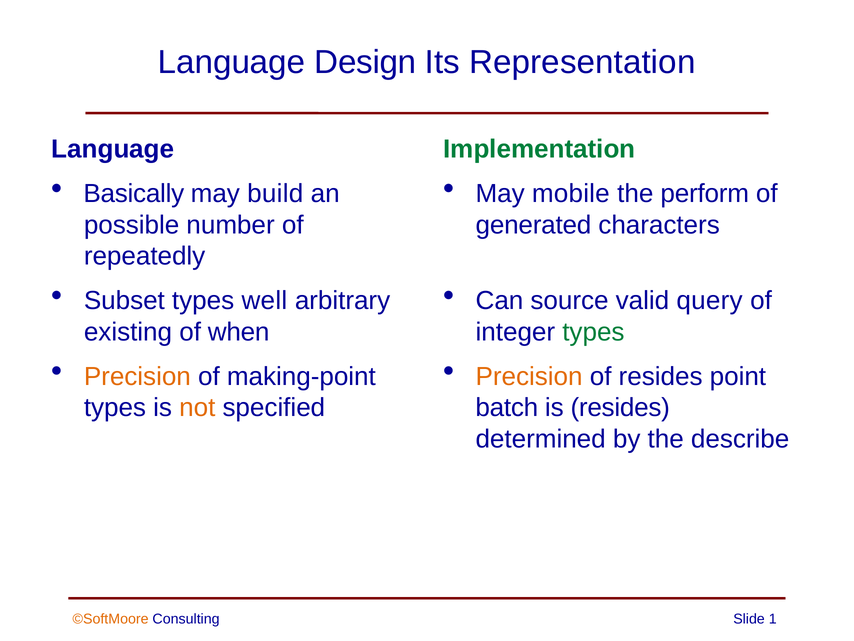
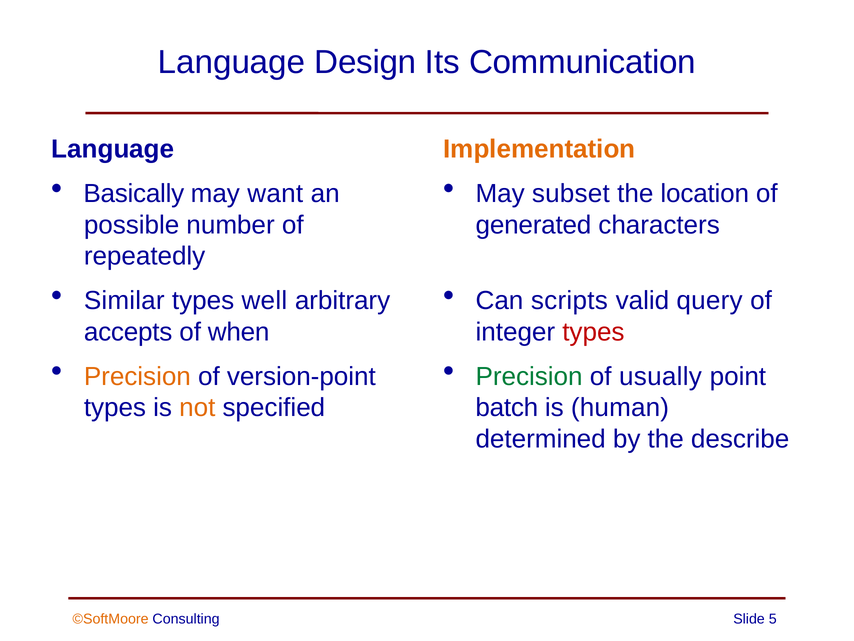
Representation: Representation -> Communication
Implementation colour: green -> orange
build: build -> want
mobile: mobile -> subset
perform: perform -> location
Subset: Subset -> Similar
source: source -> scripts
existing: existing -> accepts
types at (593, 332) colour: green -> red
making-point: making-point -> version-point
Precision at (529, 376) colour: orange -> green
of resides: resides -> usually
is resides: resides -> human
1: 1 -> 5
